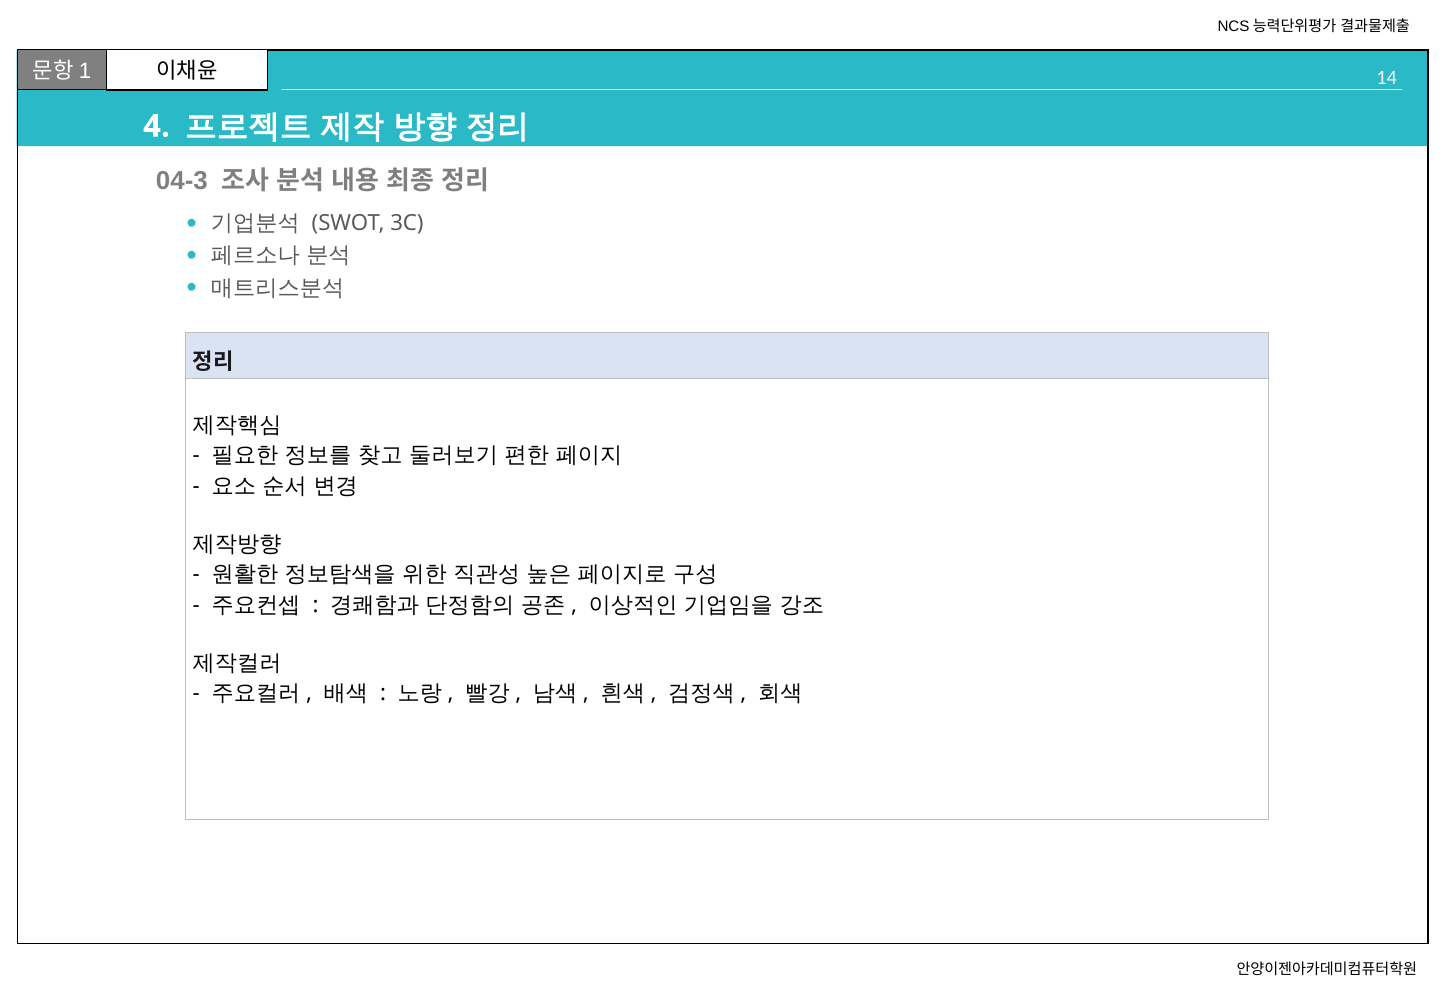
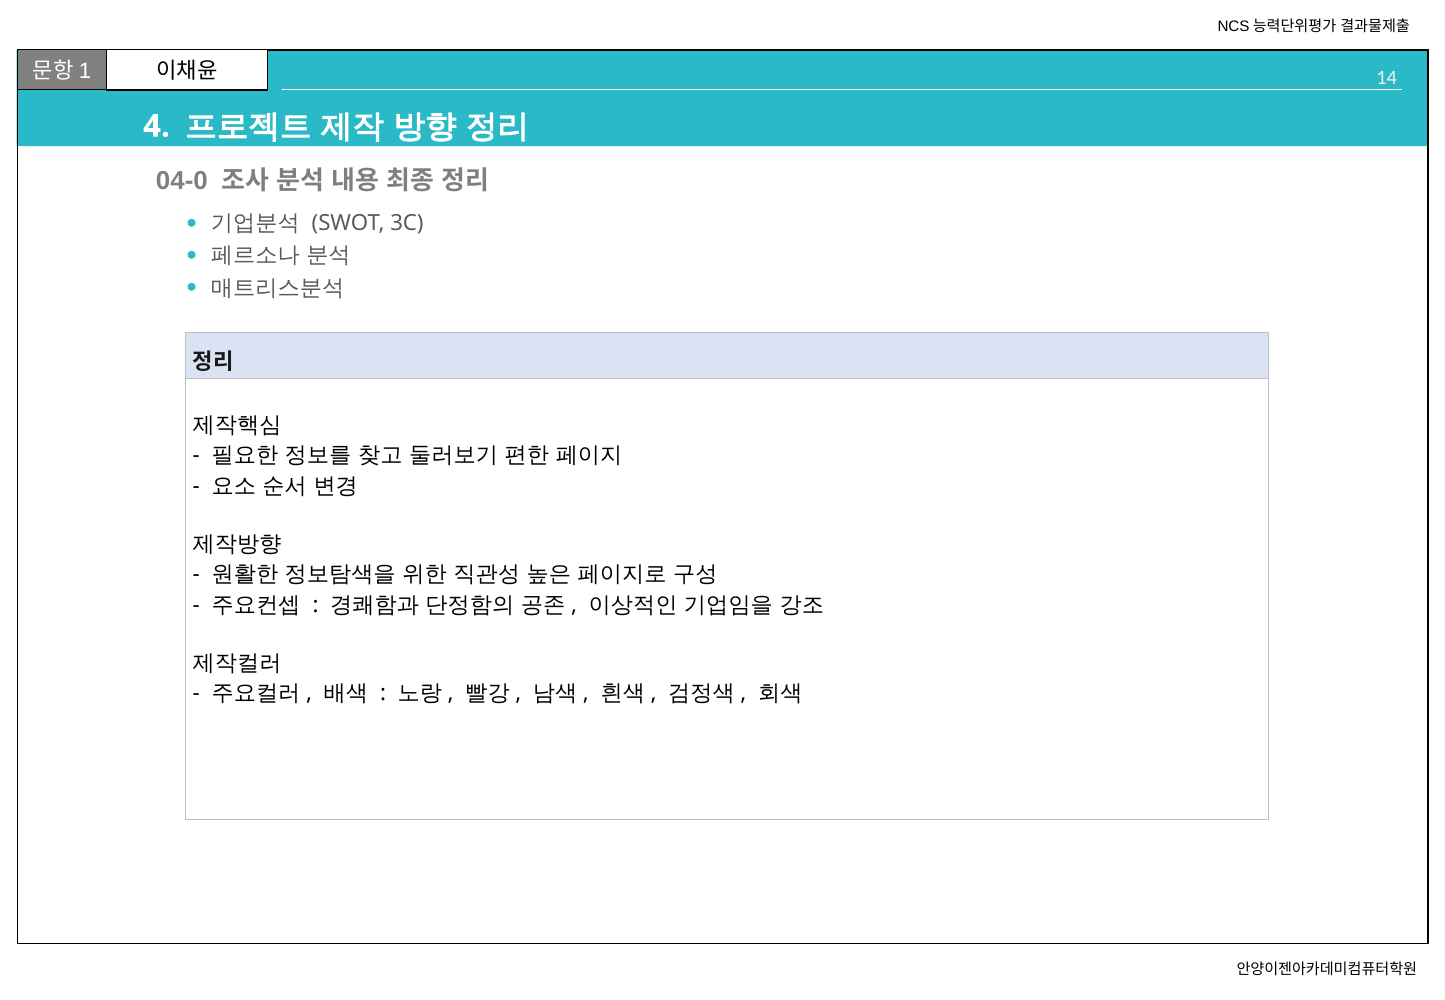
04-3: 04-3 -> 04-0
